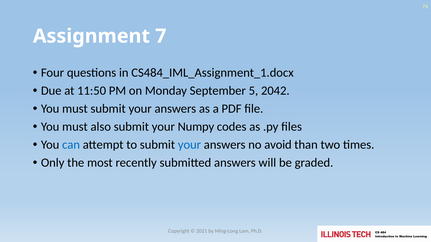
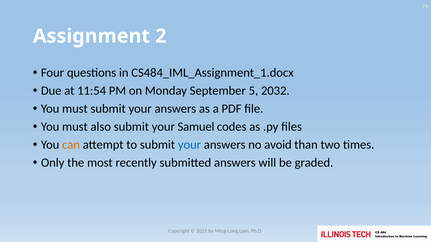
7: 7 -> 2
11:50: 11:50 -> 11:54
2042: 2042 -> 2032
Numpy: Numpy -> Samuel
can colour: blue -> orange
